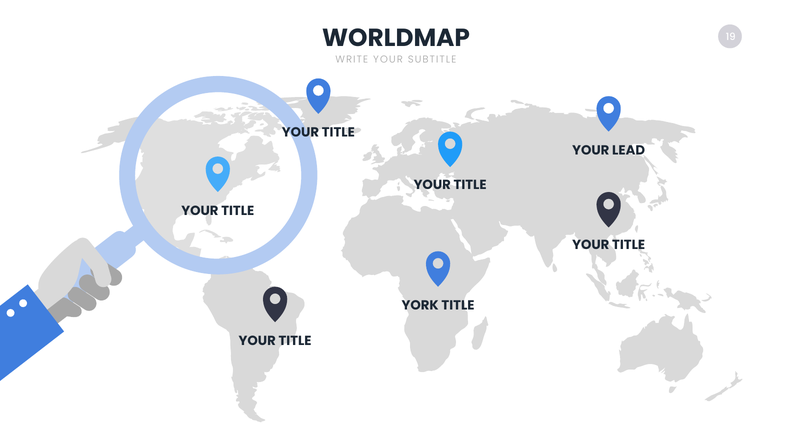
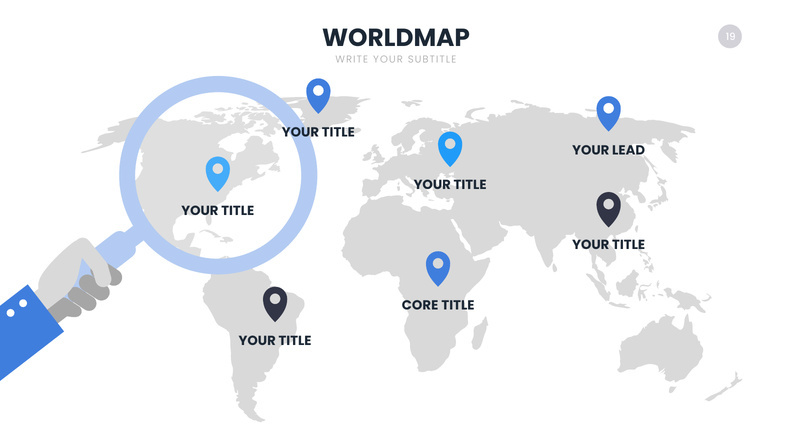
YORK: YORK -> CORE
